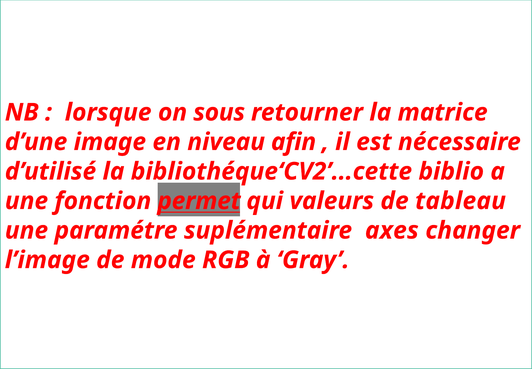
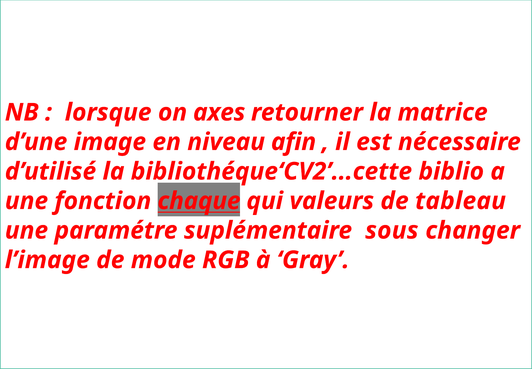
sous: sous -> axes
permet: permet -> chaque
axes: axes -> sous
